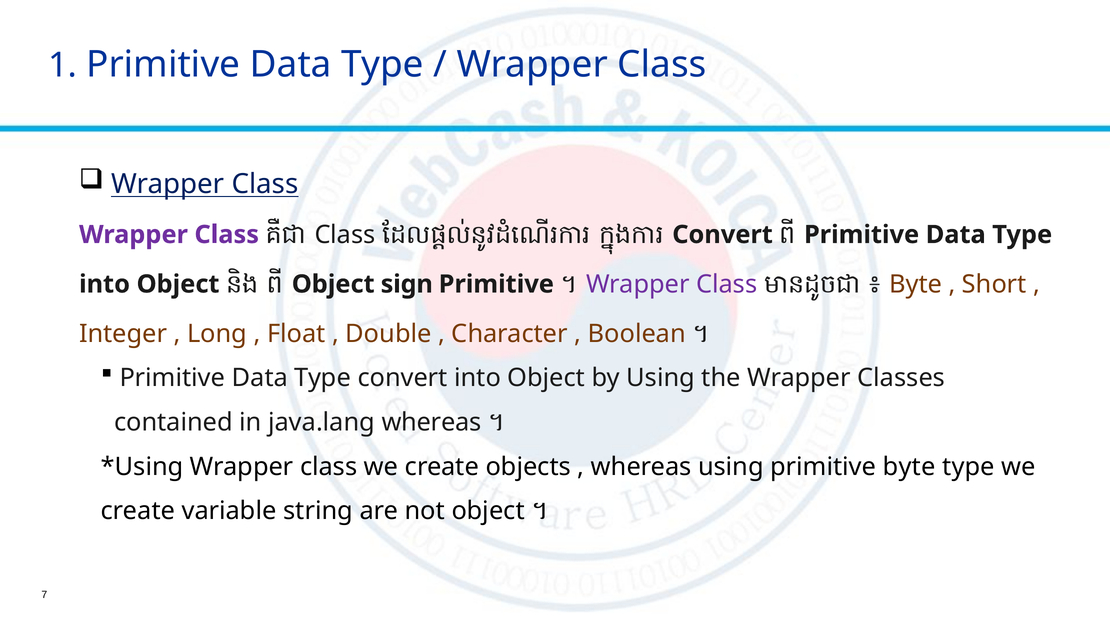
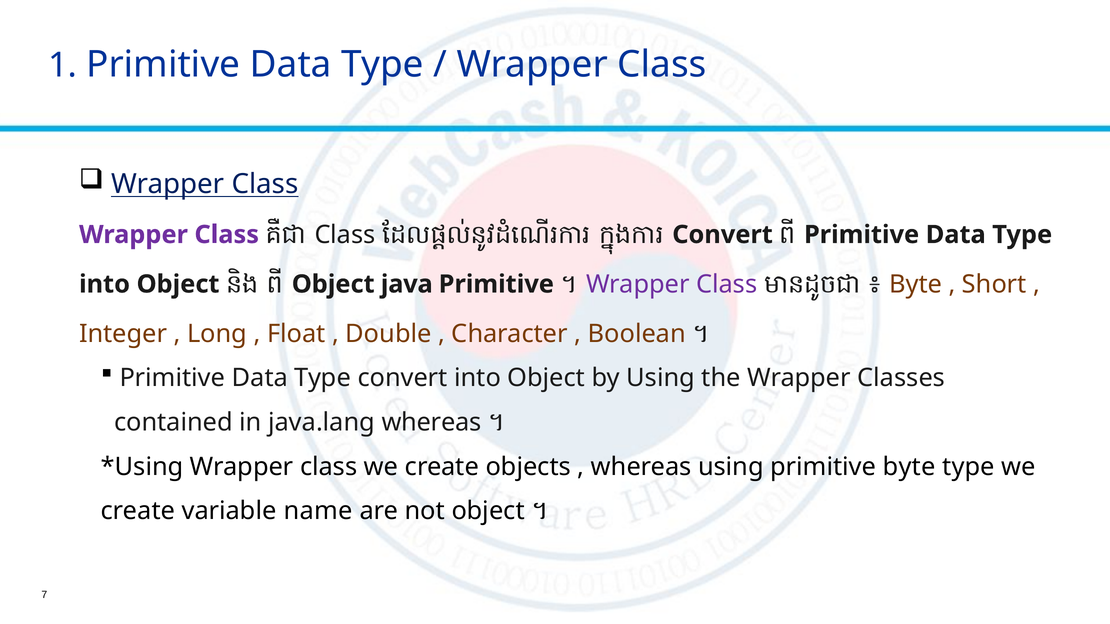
sign: sign -> java
string: string -> name
